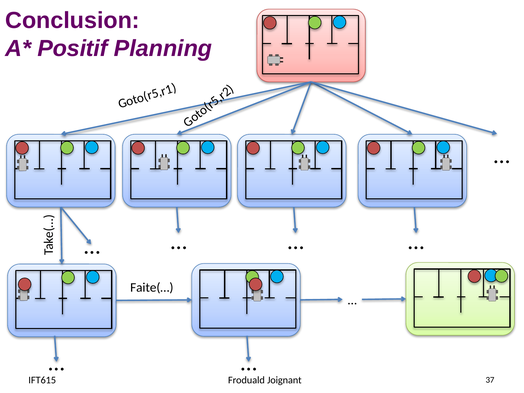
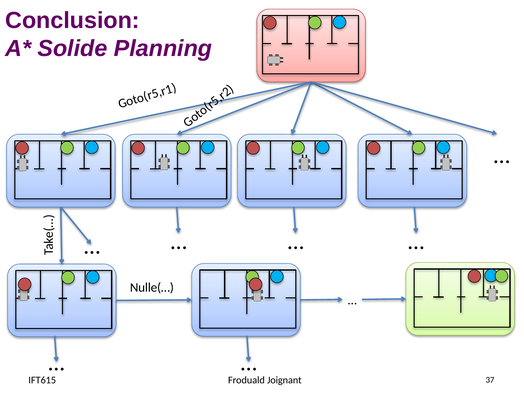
Positif: Positif -> Solide
Faite(…: Faite(… -> Nulle(…
